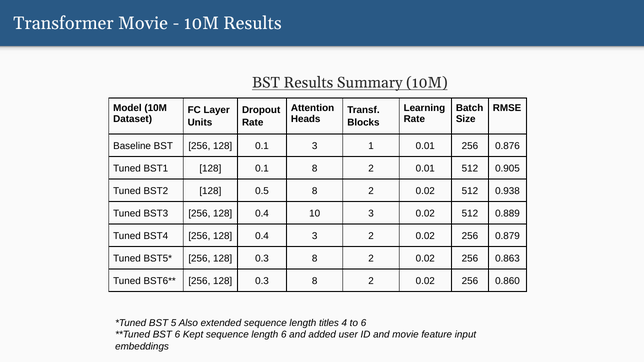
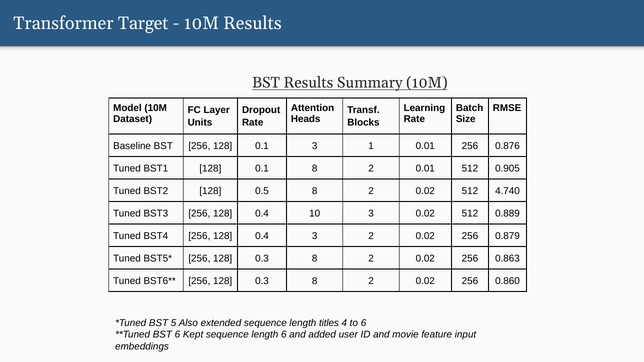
Transformer Movie: Movie -> Target
0.938: 0.938 -> 4.740
